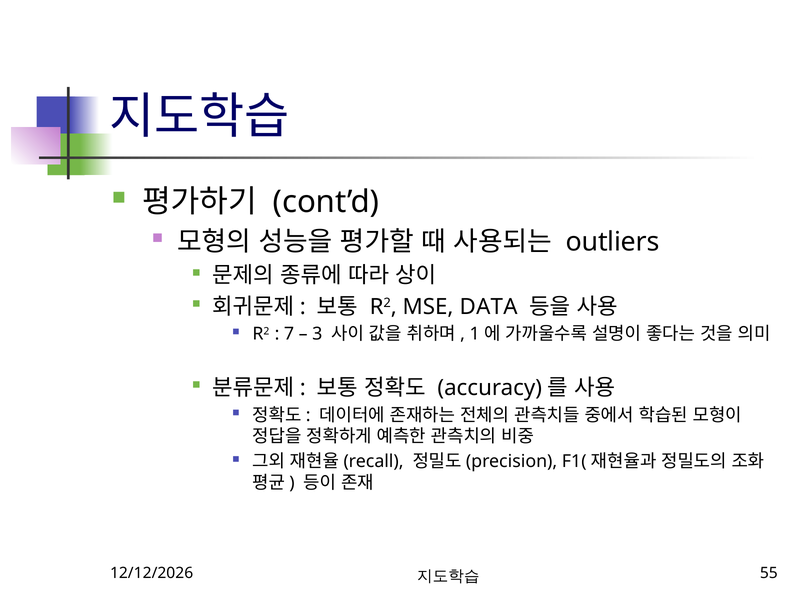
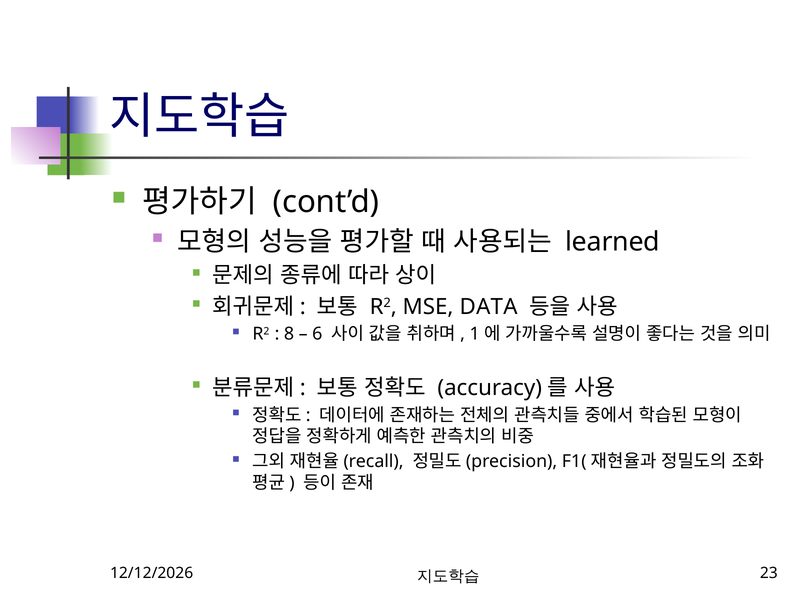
outliers: outliers -> learned
7: 7 -> 8
3: 3 -> 6
55: 55 -> 23
